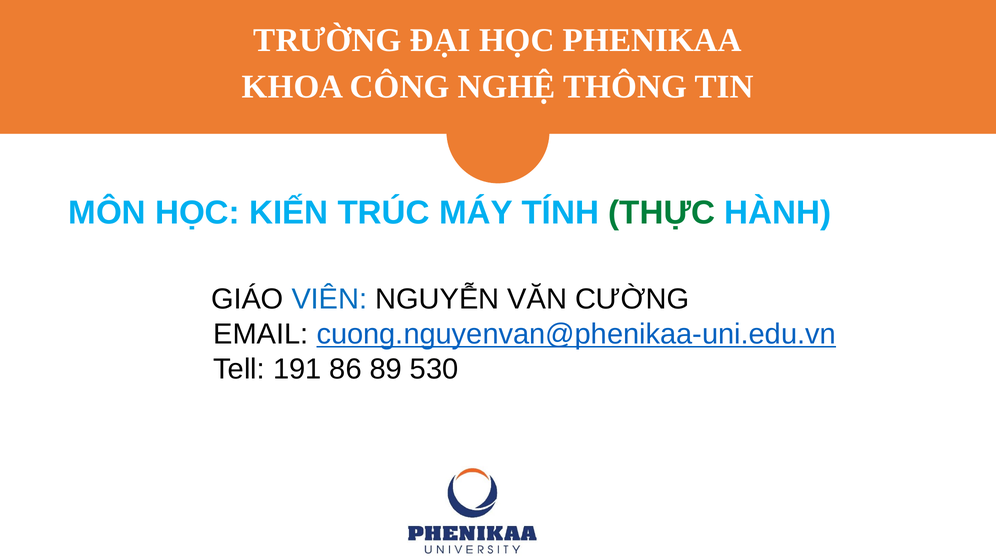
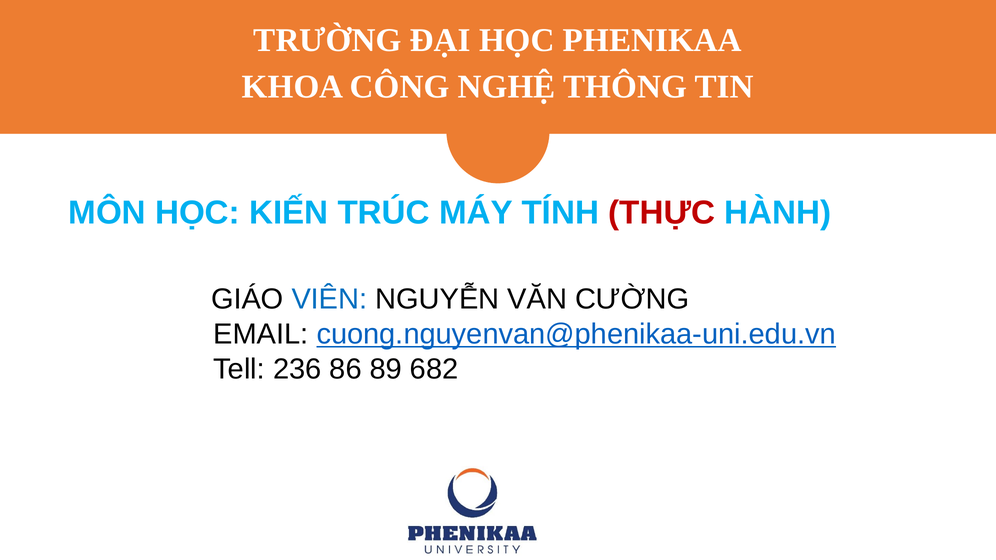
THỰC colour: green -> red
191: 191 -> 236
530: 530 -> 682
